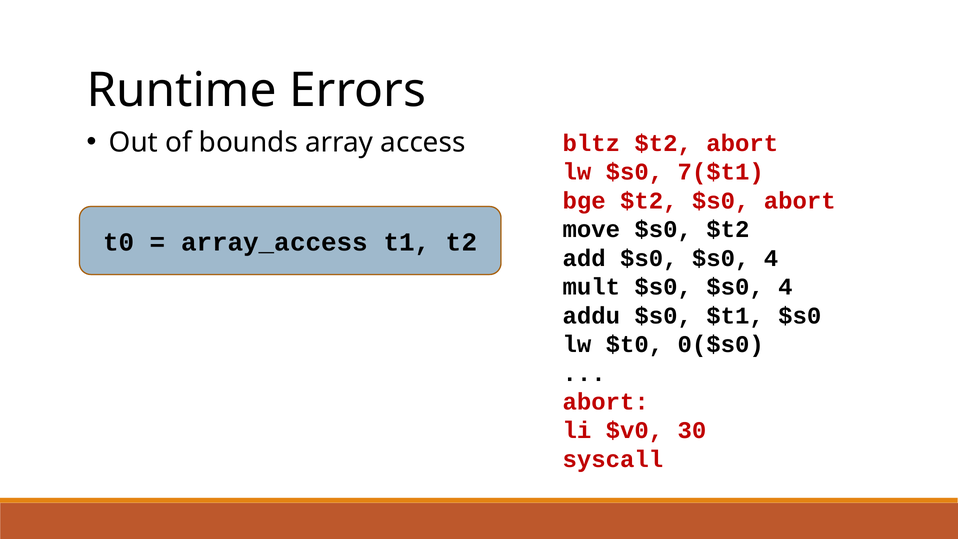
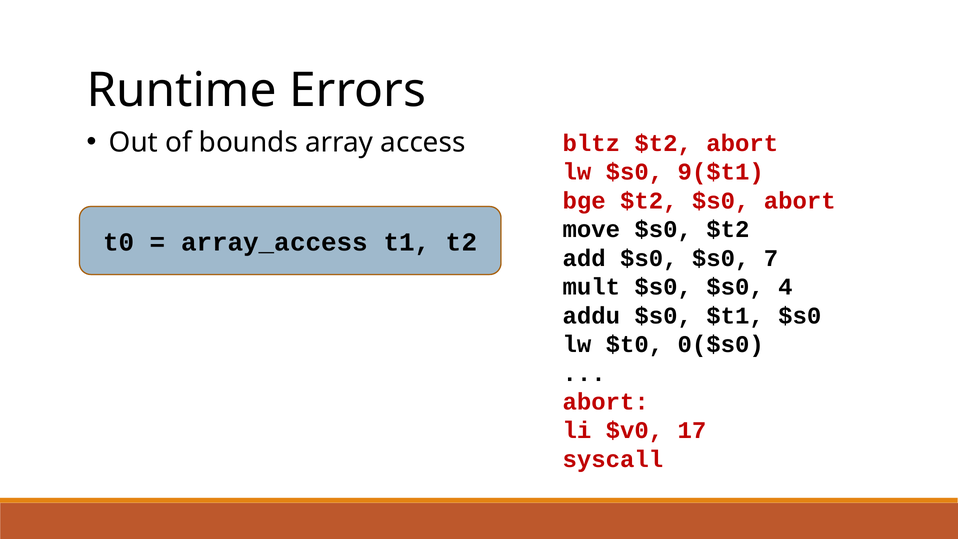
7($t1: 7($t1 -> 9($t1
add $s0 $s0 4: 4 -> 7
30: 30 -> 17
